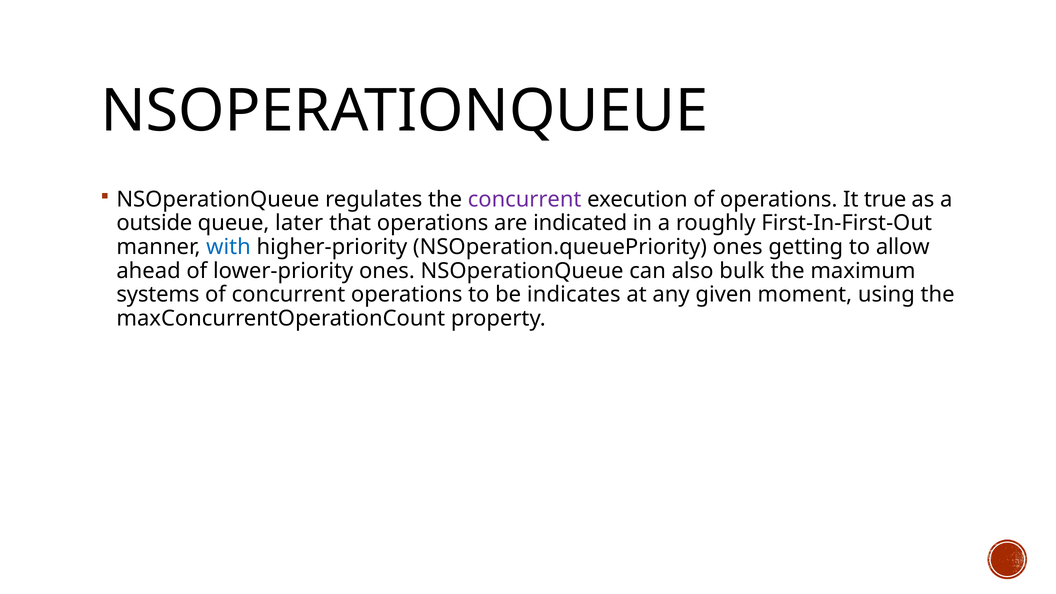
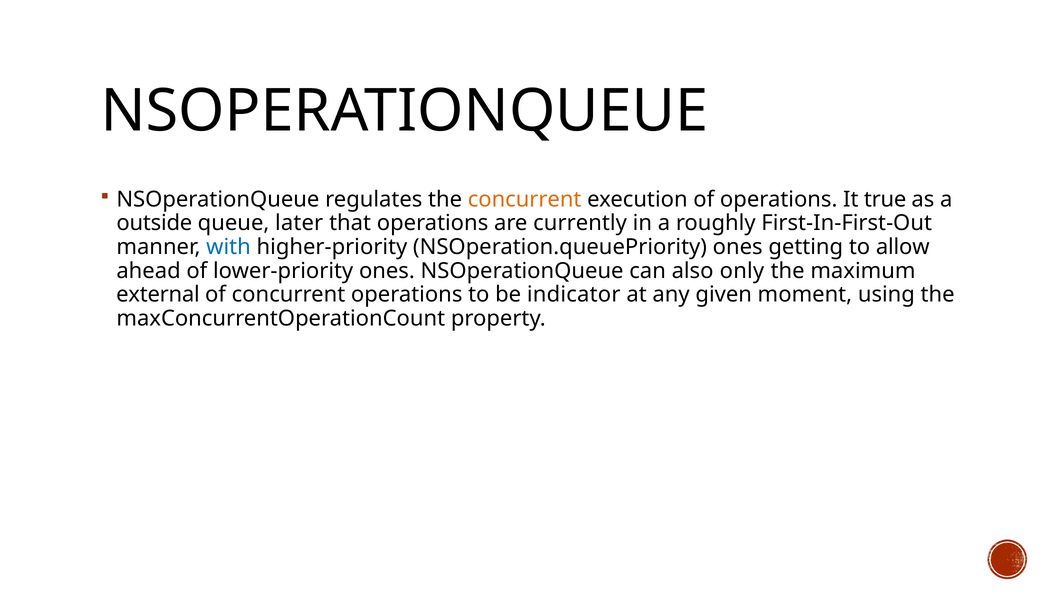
concurrent at (525, 199) colour: purple -> orange
indicated: indicated -> currently
bulk: bulk -> only
systems: systems -> external
indicates: indicates -> indicator
